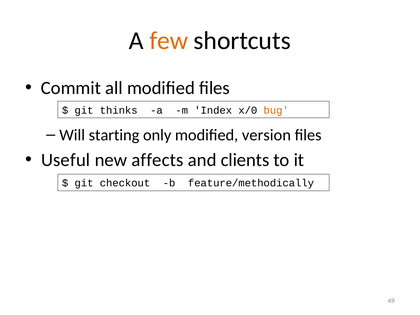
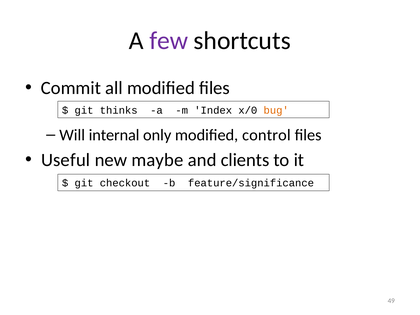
few colour: orange -> purple
starting: starting -> internal
version: version -> control
affects: affects -> maybe
feature/methodically: feature/methodically -> feature/significance
